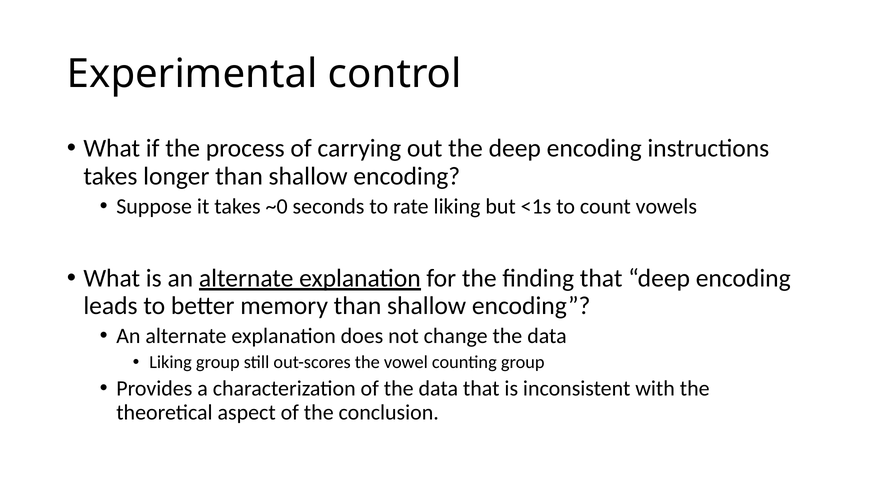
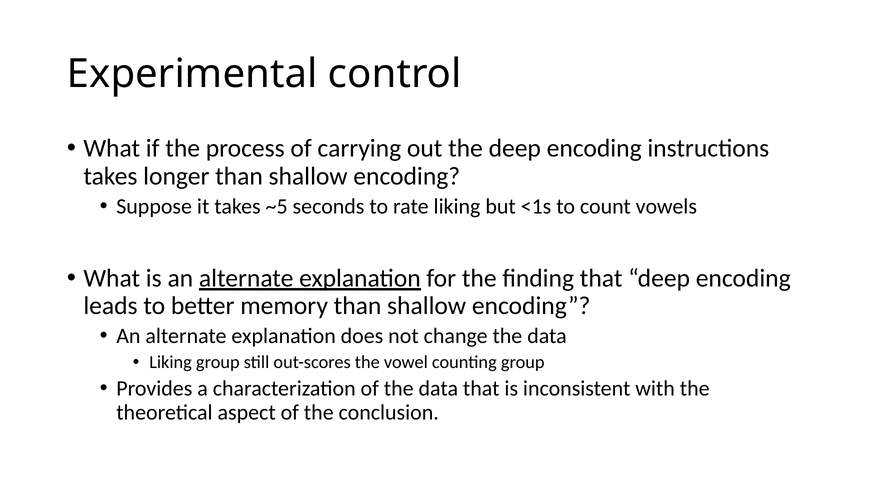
~0: ~0 -> ~5
